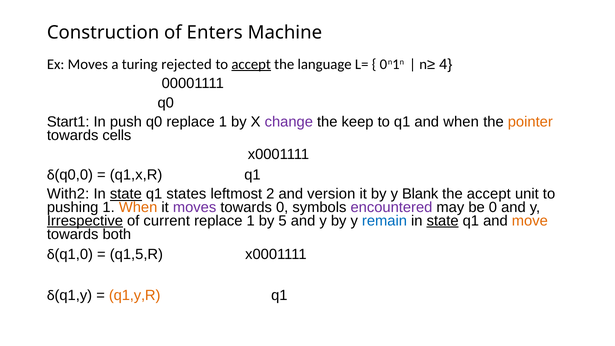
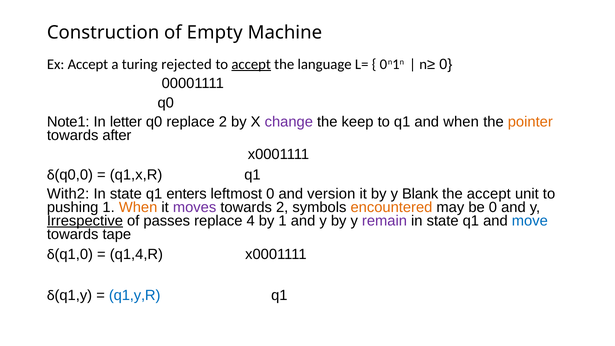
Enters: Enters -> Empty
Ex Moves: Moves -> Accept
n≥ 4: 4 -> 0
Start1: Start1 -> Note1
push: push -> letter
q0 replace 1: 1 -> 2
cells: cells -> after
state at (126, 194) underline: present -> none
states: states -> enters
leftmost 2: 2 -> 0
towards 0: 0 -> 2
encountered colour: purple -> orange
current: current -> passes
1 at (251, 221): 1 -> 4
by 5: 5 -> 1
remain colour: blue -> purple
state at (443, 221) underline: present -> none
move colour: orange -> blue
both: both -> tape
q1,5,R: q1,5,R -> q1,4,R
q1,y,R colour: orange -> blue
